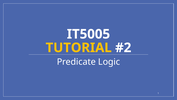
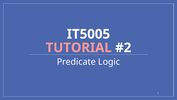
TUTORIAL colour: yellow -> pink
